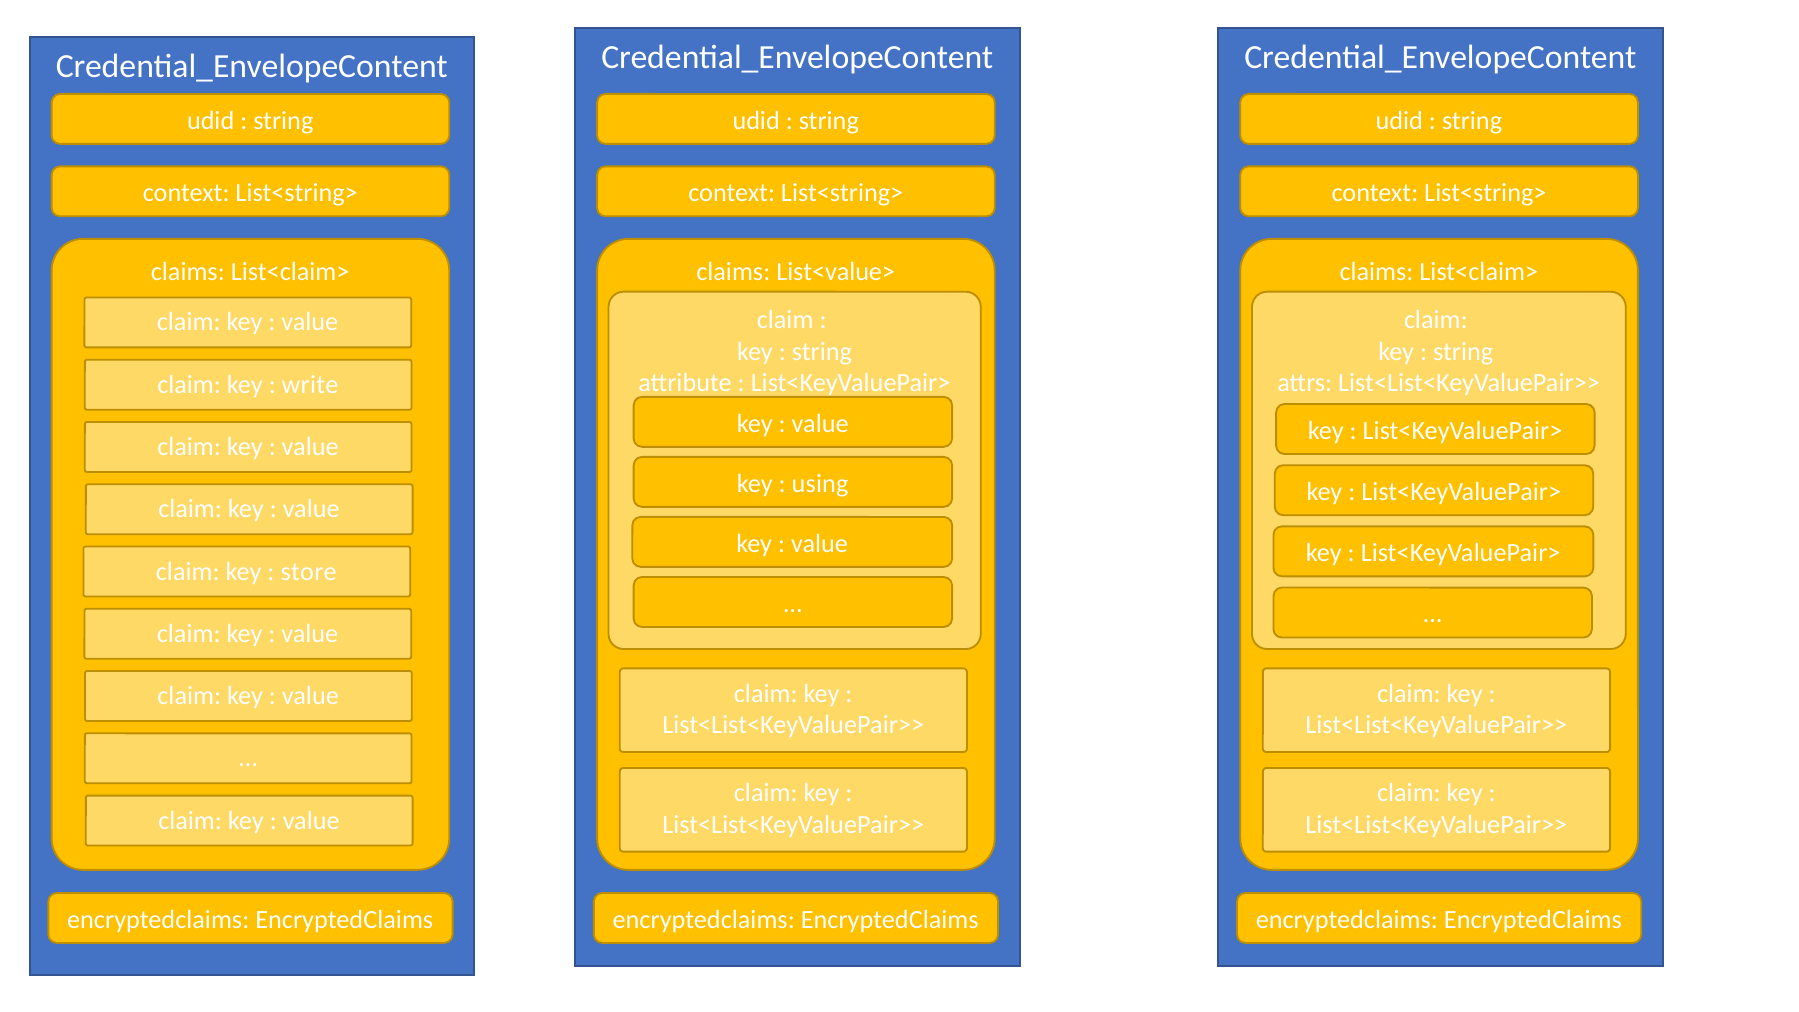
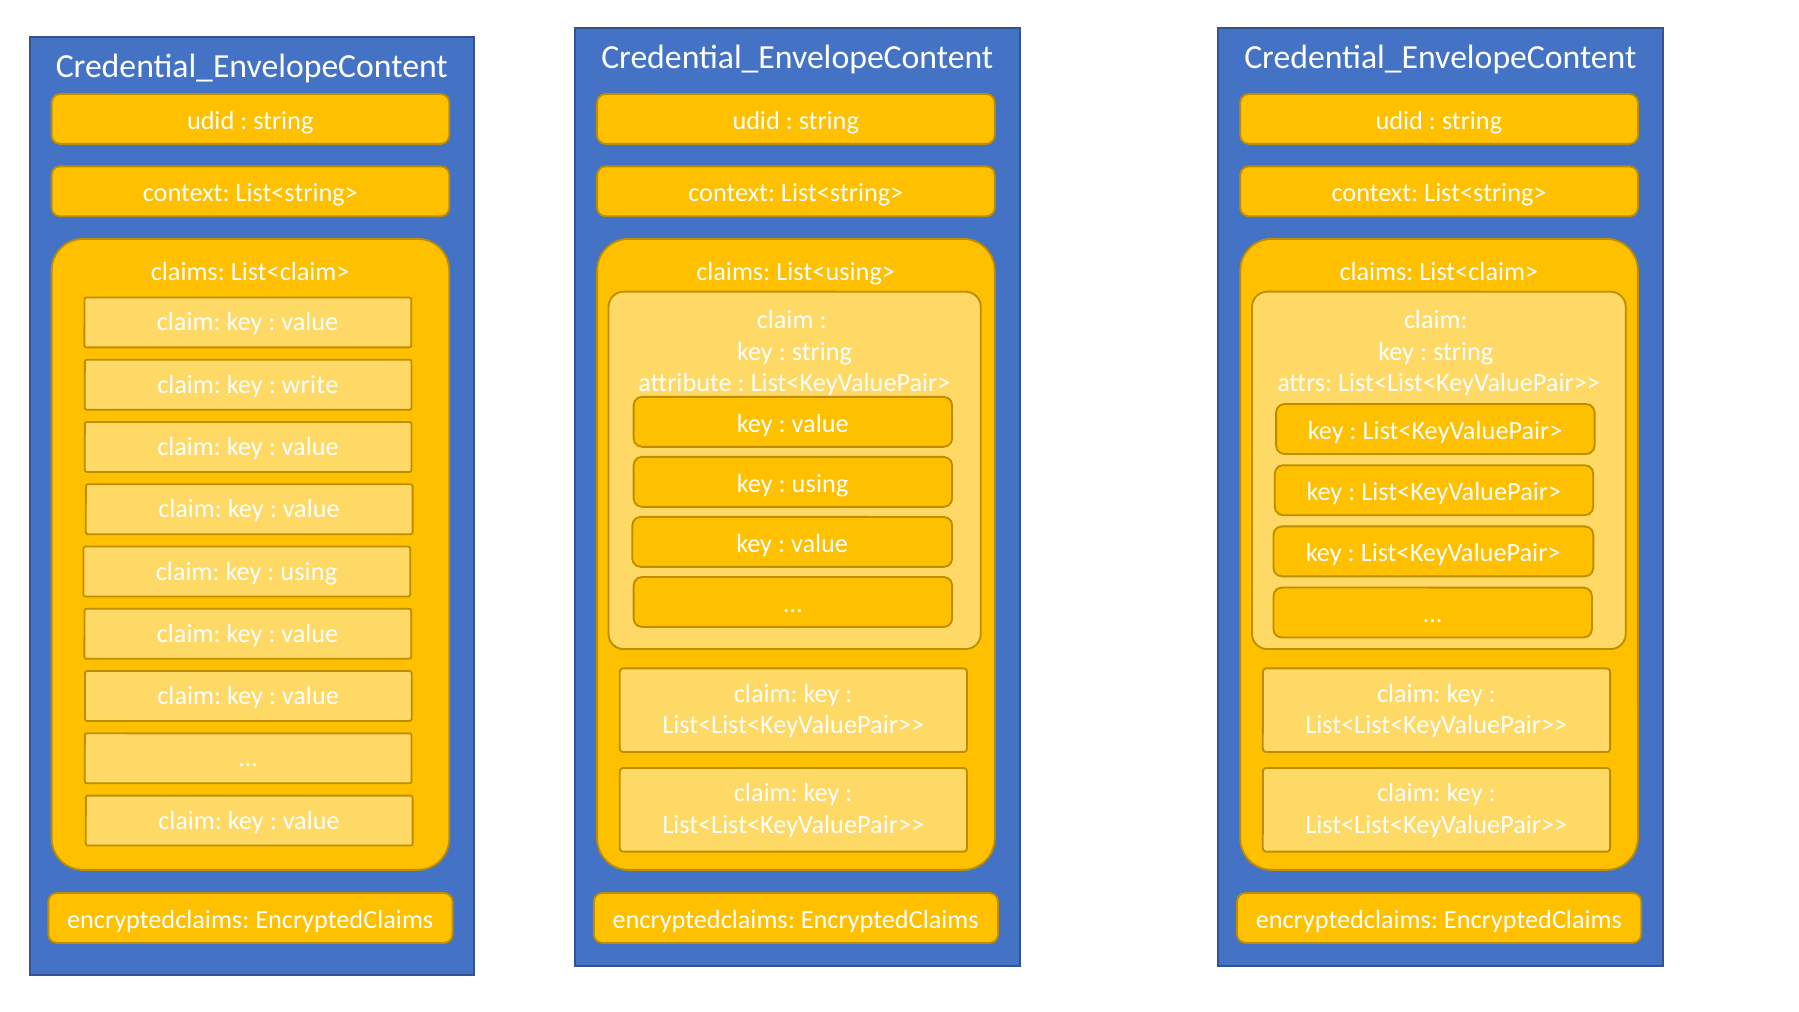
List<value>: List<value> -> List<using>
store at (309, 571): store -> using
